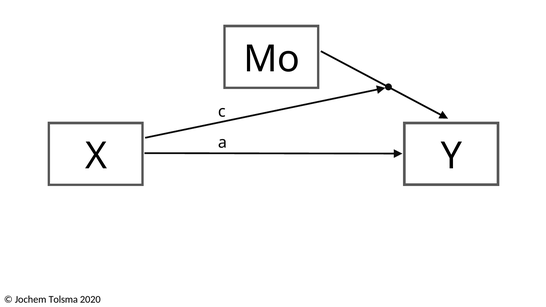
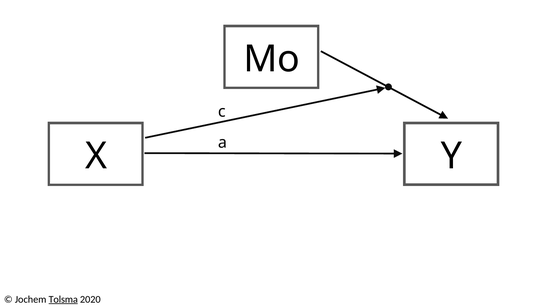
Tolsma underline: none -> present
